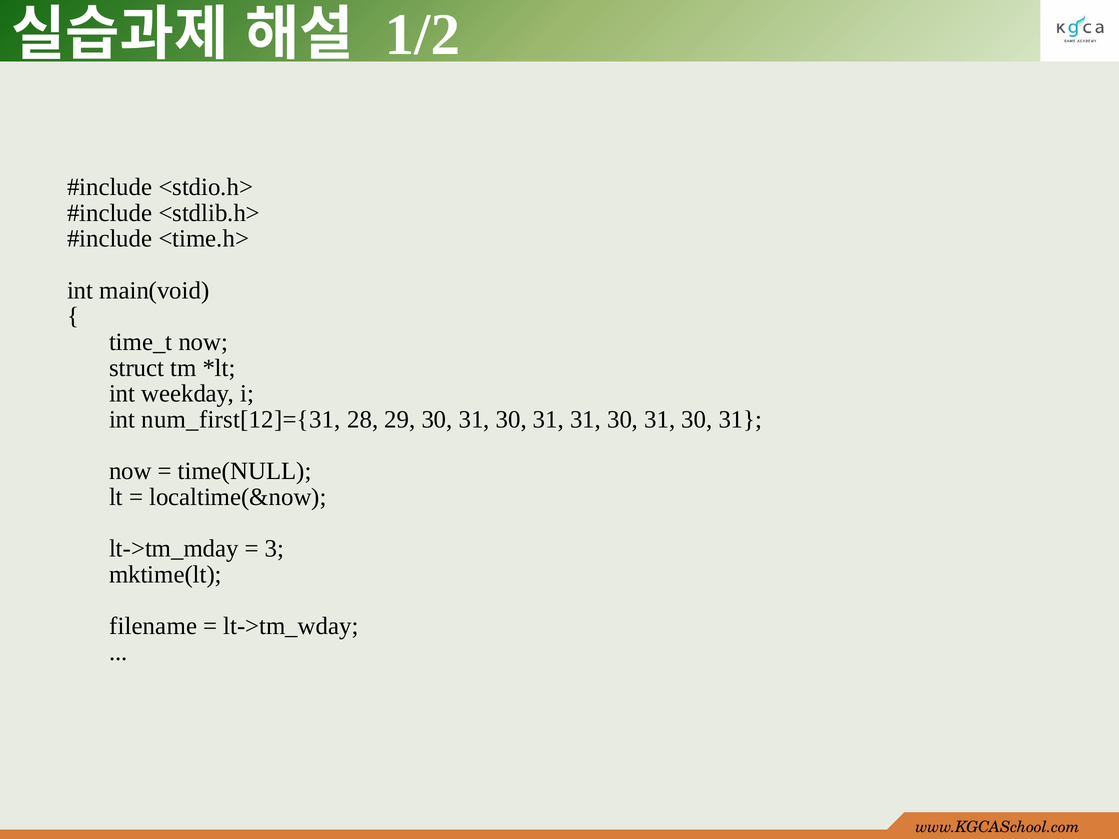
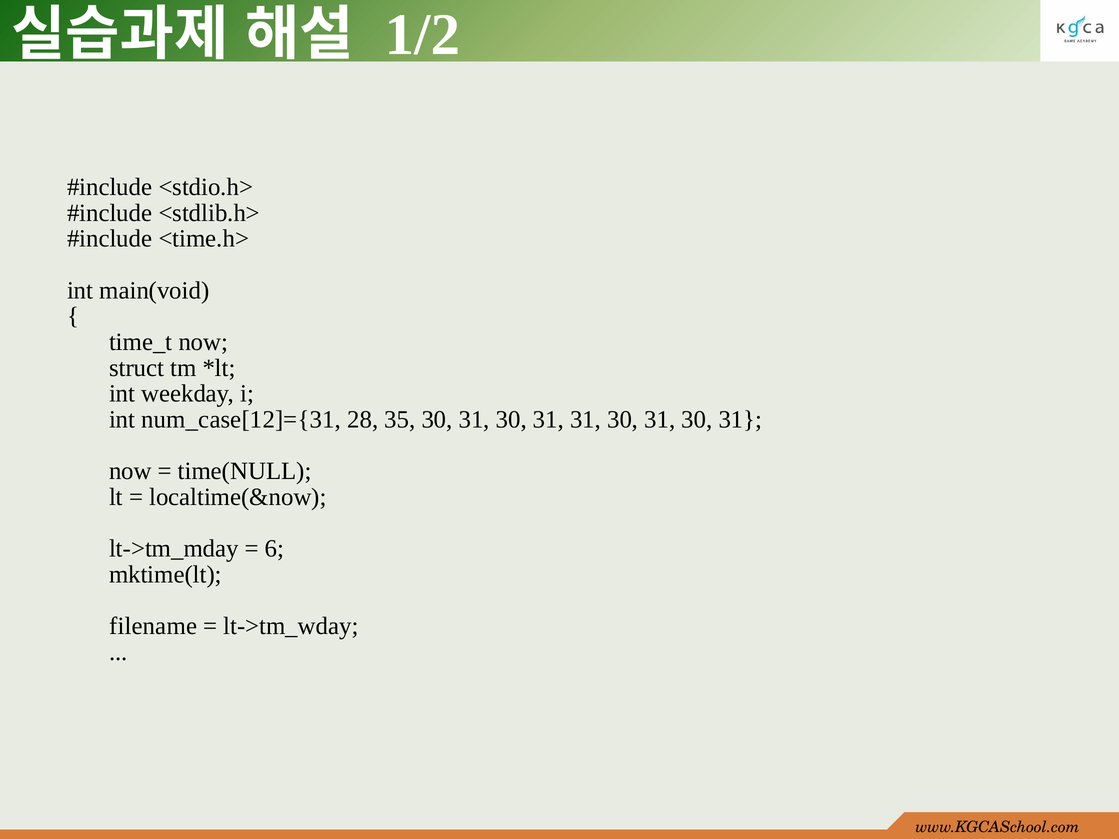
num_first[12]={31: num_first[12]={31 -> num_case[12]={31
29: 29 -> 35
3: 3 -> 6
